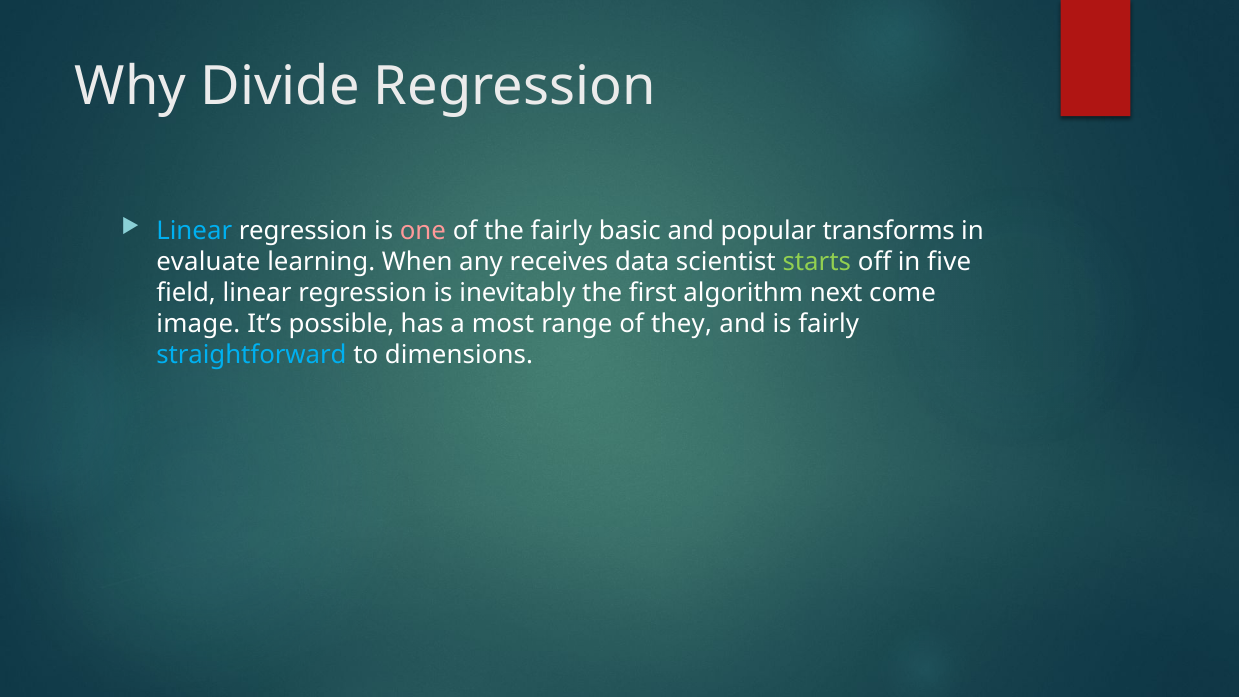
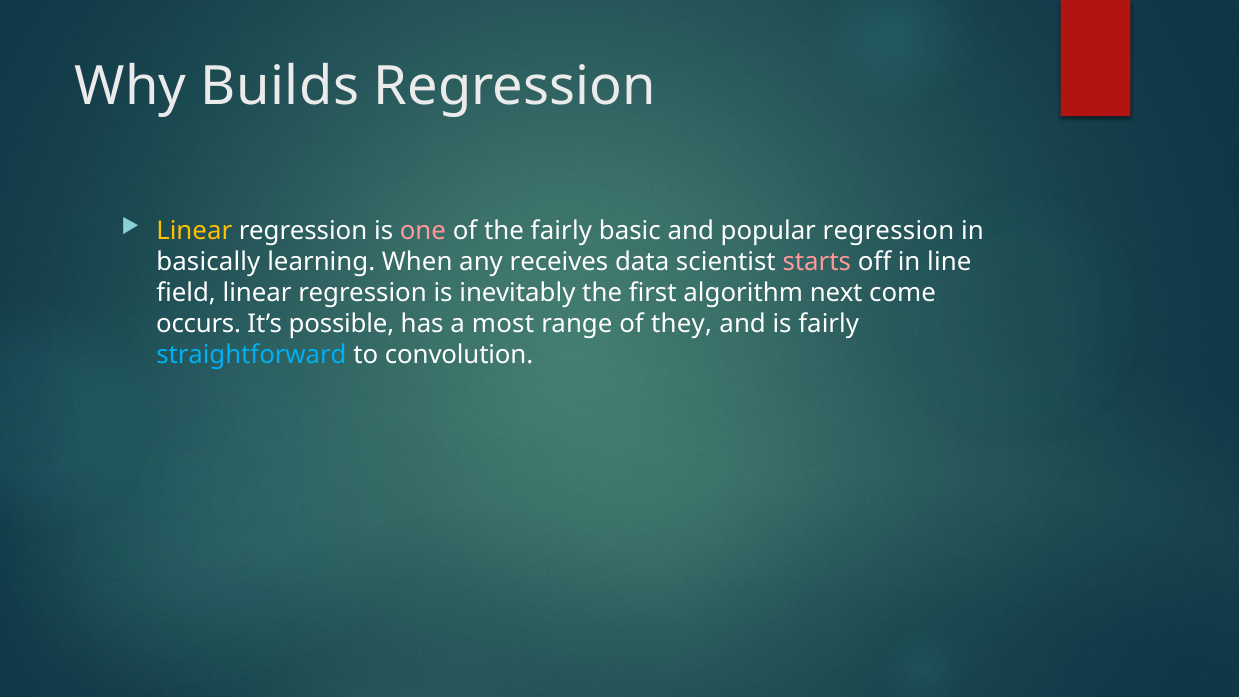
Divide: Divide -> Builds
Linear at (194, 231) colour: light blue -> yellow
popular transforms: transforms -> regression
evaluate: evaluate -> basically
starts colour: light green -> pink
five: five -> line
image: image -> occurs
dimensions: dimensions -> convolution
